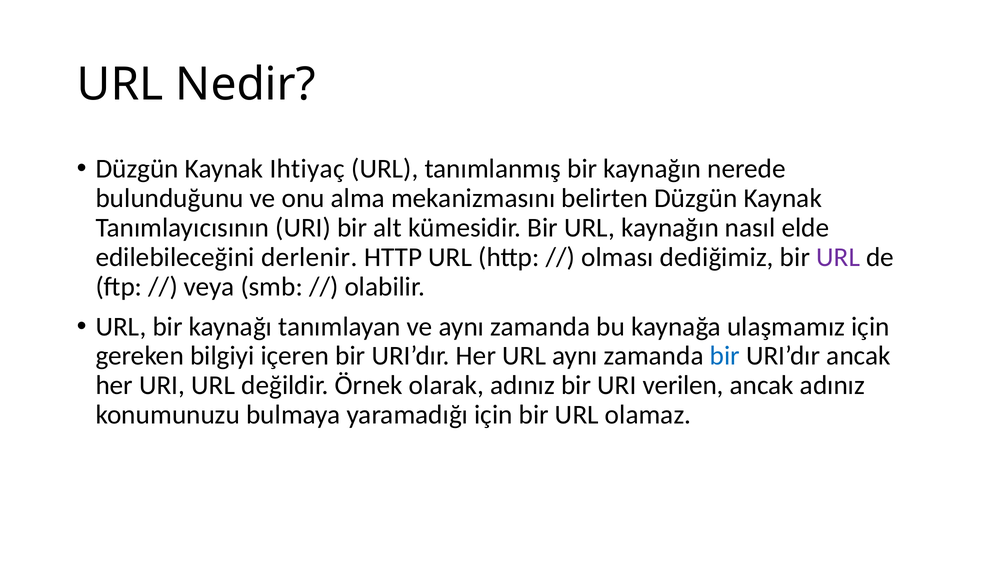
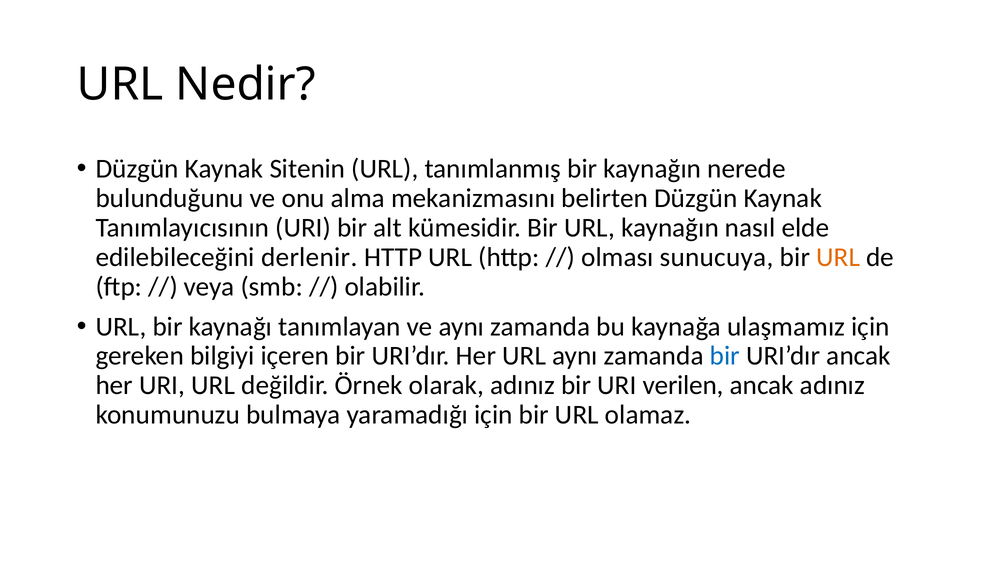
Ihtiyaç: Ihtiyaç -> Sitenin
dediğimiz: dediğimiz -> sunucuya
URL at (838, 257) colour: purple -> orange
